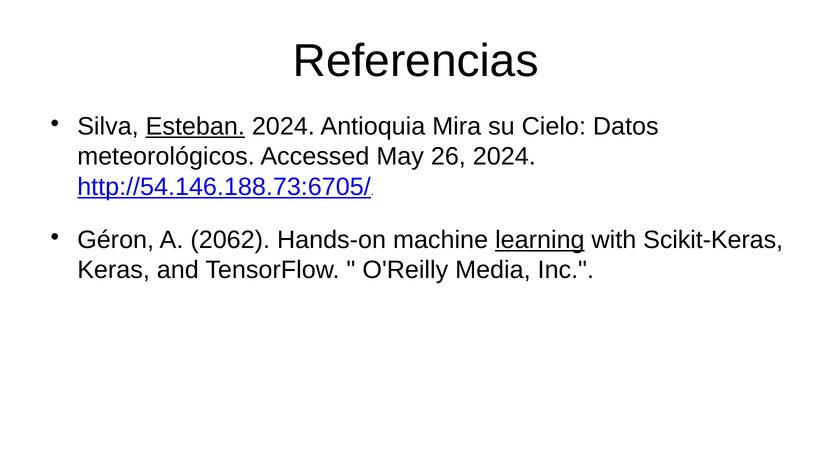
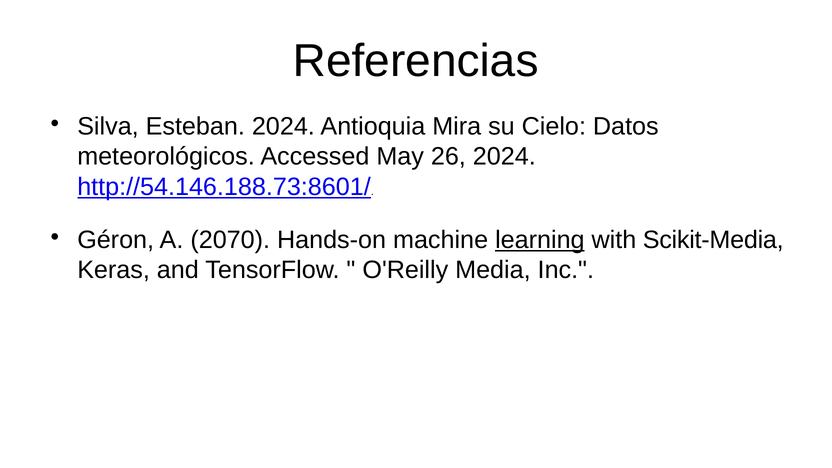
Esteban underline: present -> none
http://54.146.188.73:6705/: http://54.146.188.73:6705/ -> http://54.146.188.73:8601/
2062: 2062 -> 2070
Scikit-Keras: Scikit-Keras -> Scikit-Media
